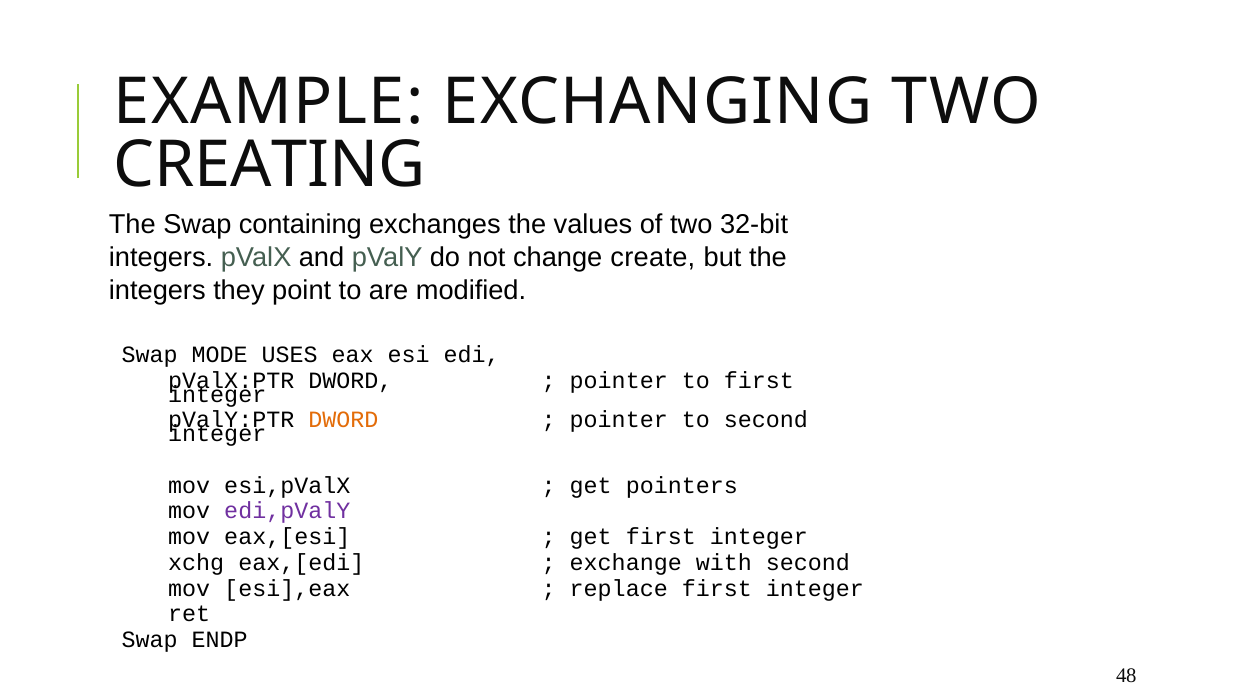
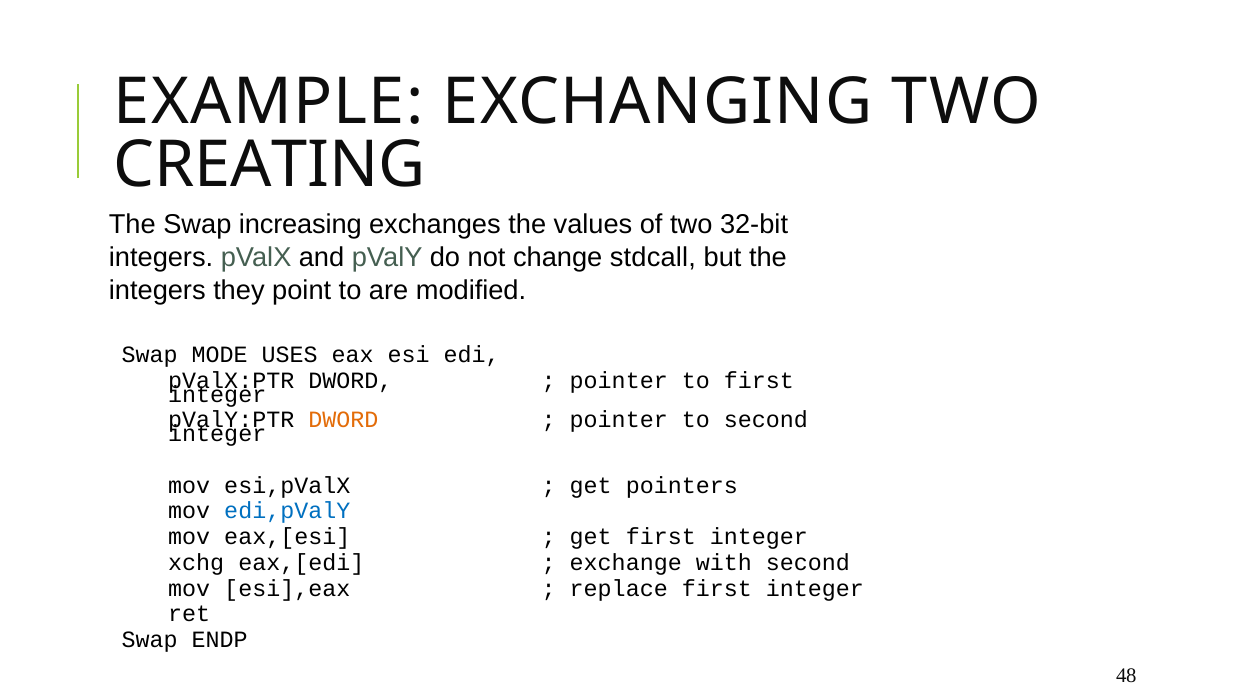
containing: containing -> increasing
create: create -> stdcall
edi,pValY colour: purple -> blue
